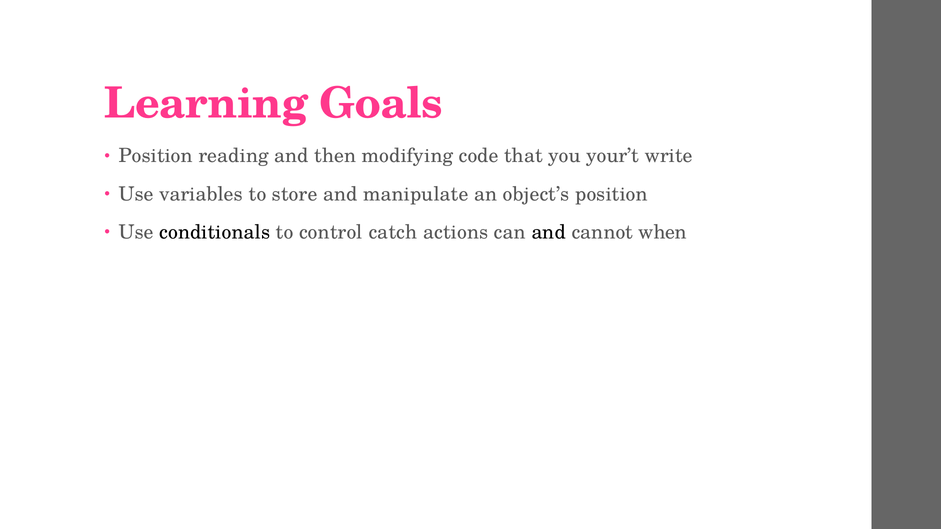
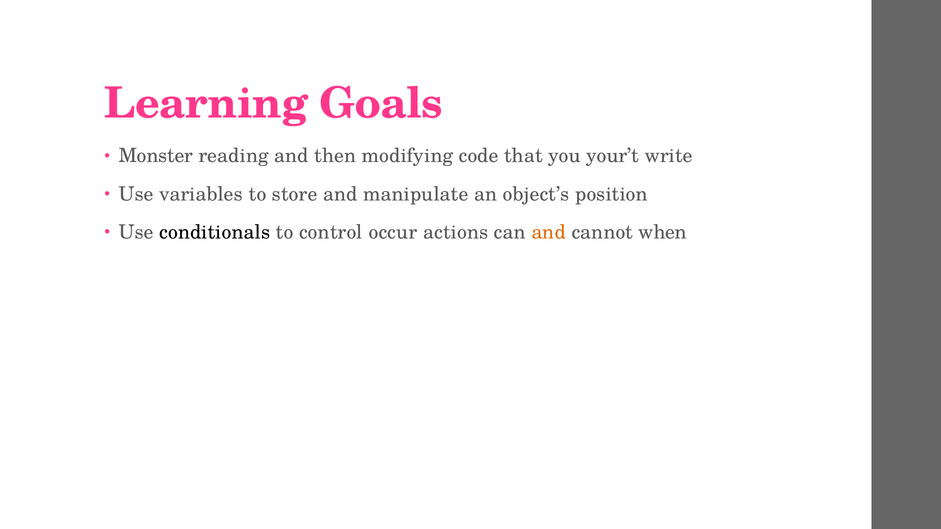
Position at (156, 156): Position -> Monster
catch: catch -> occur
and at (549, 232) colour: black -> orange
